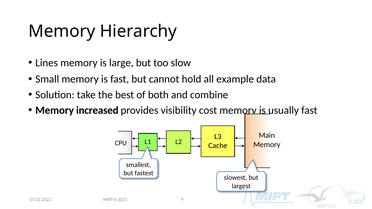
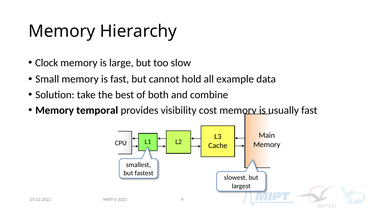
Lines: Lines -> Clock
increased: increased -> temporal
